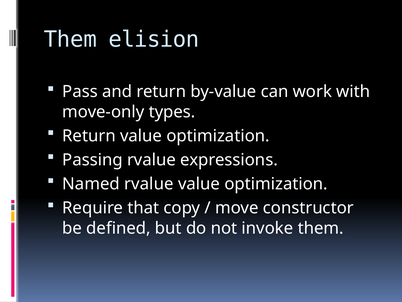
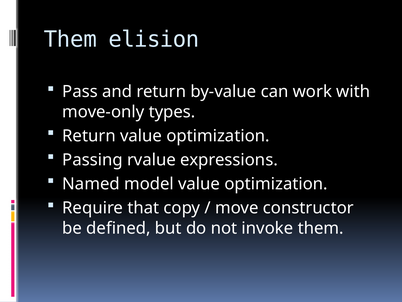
Named rvalue: rvalue -> model
